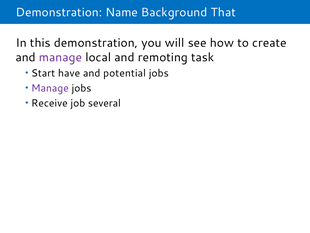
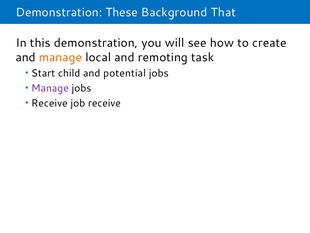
Name: Name -> These
manage at (61, 57) colour: purple -> orange
have: have -> child
job several: several -> receive
